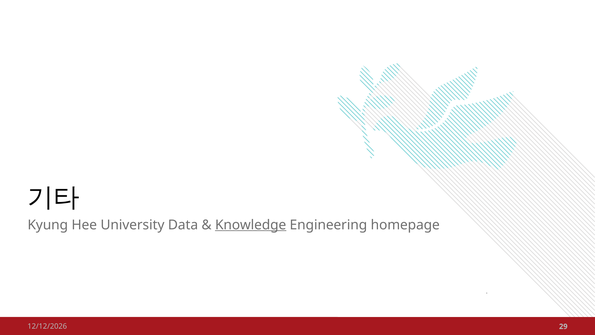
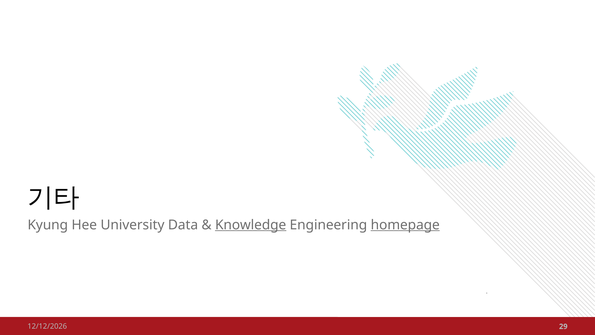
homepage underline: none -> present
